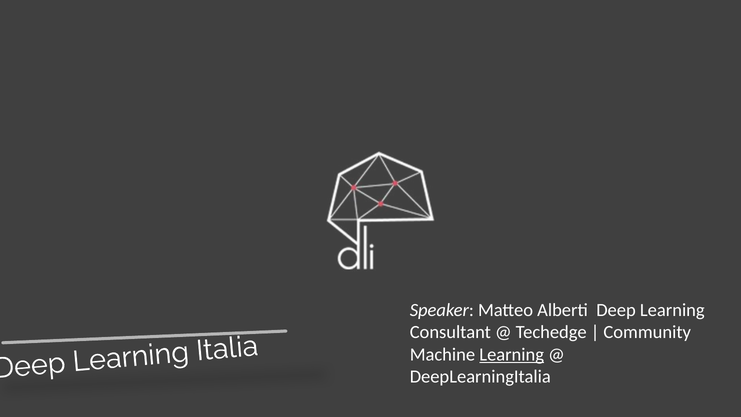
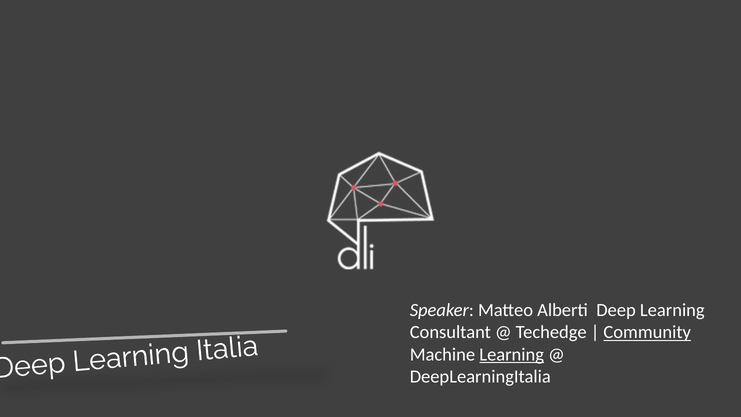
Community underline: none -> present
